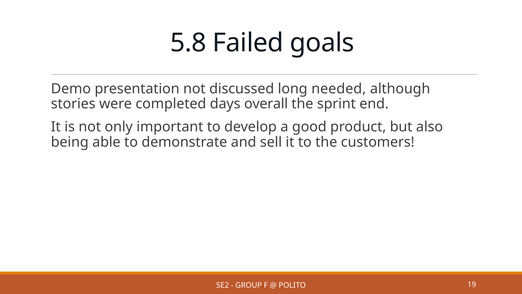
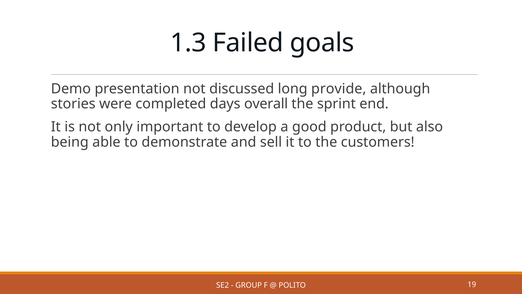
5.8: 5.8 -> 1.3
needed: needed -> provide
